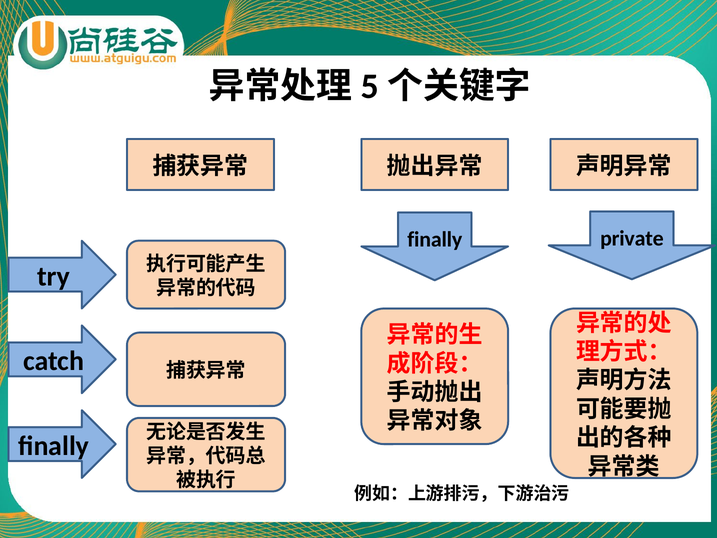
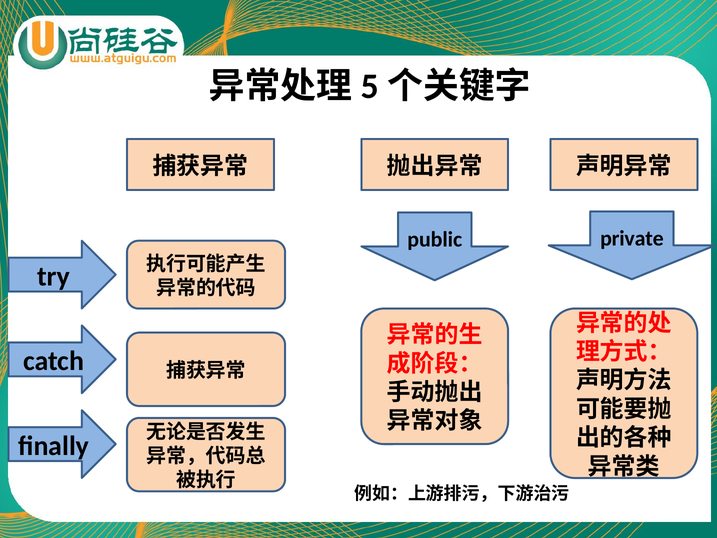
finally at (435, 239): finally -> public
